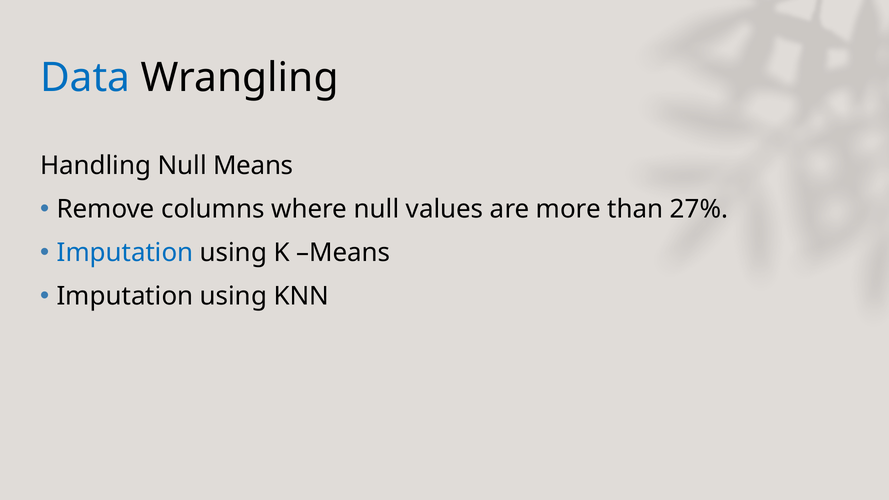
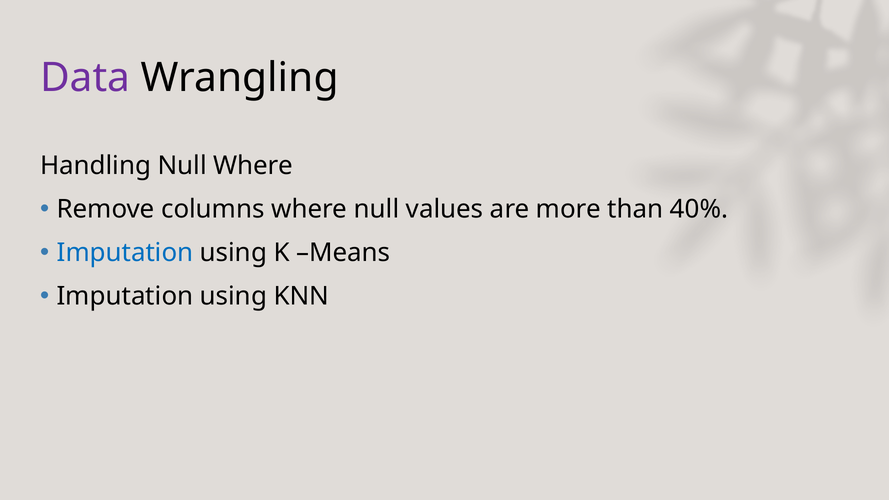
Data colour: blue -> purple
Null Means: Means -> Where
27%: 27% -> 40%
